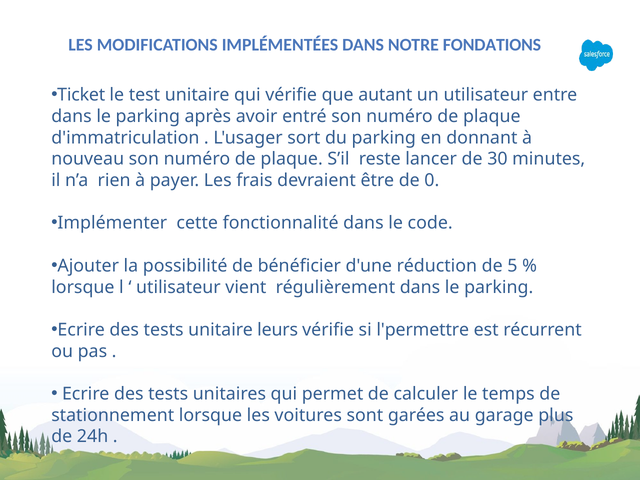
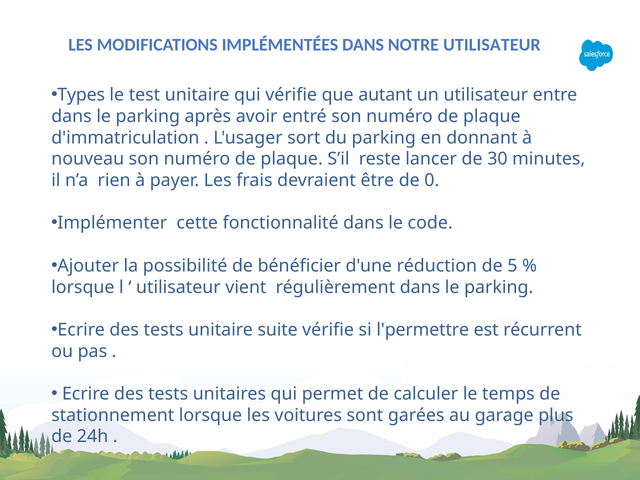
NOTRE FONDATIONS: FONDATIONS -> UTILISATEUR
Ticket: Ticket -> Types
leurs: leurs -> suite
